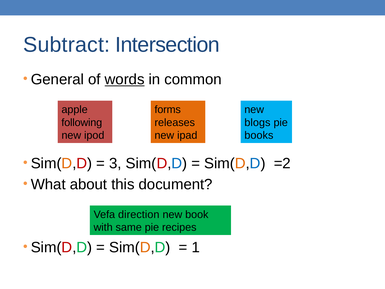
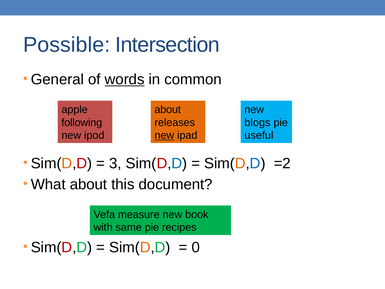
Subtract: Subtract -> Possible
forms at (168, 110): forms -> about
new at (164, 135) underline: none -> present
books: books -> useful
direction: direction -> measure
1: 1 -> 0
